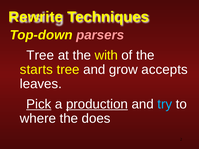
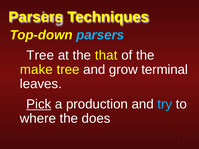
Rewrite at (36, 17): Rewrite -> Parsers
parsers at (100, 35) colour: pink -> light blue
with: with -> that
starts: starts -> make
accepts: accepts -> terminal
production underline: present -> none
